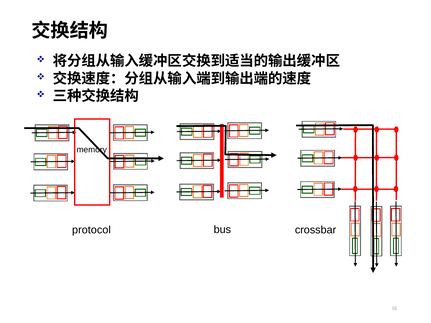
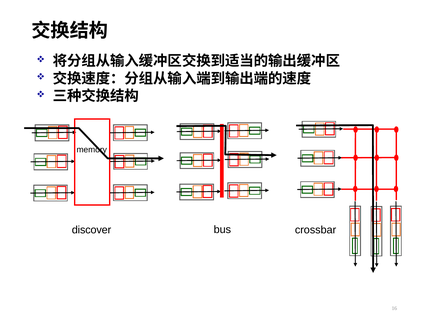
protocol: protocol -> discover
